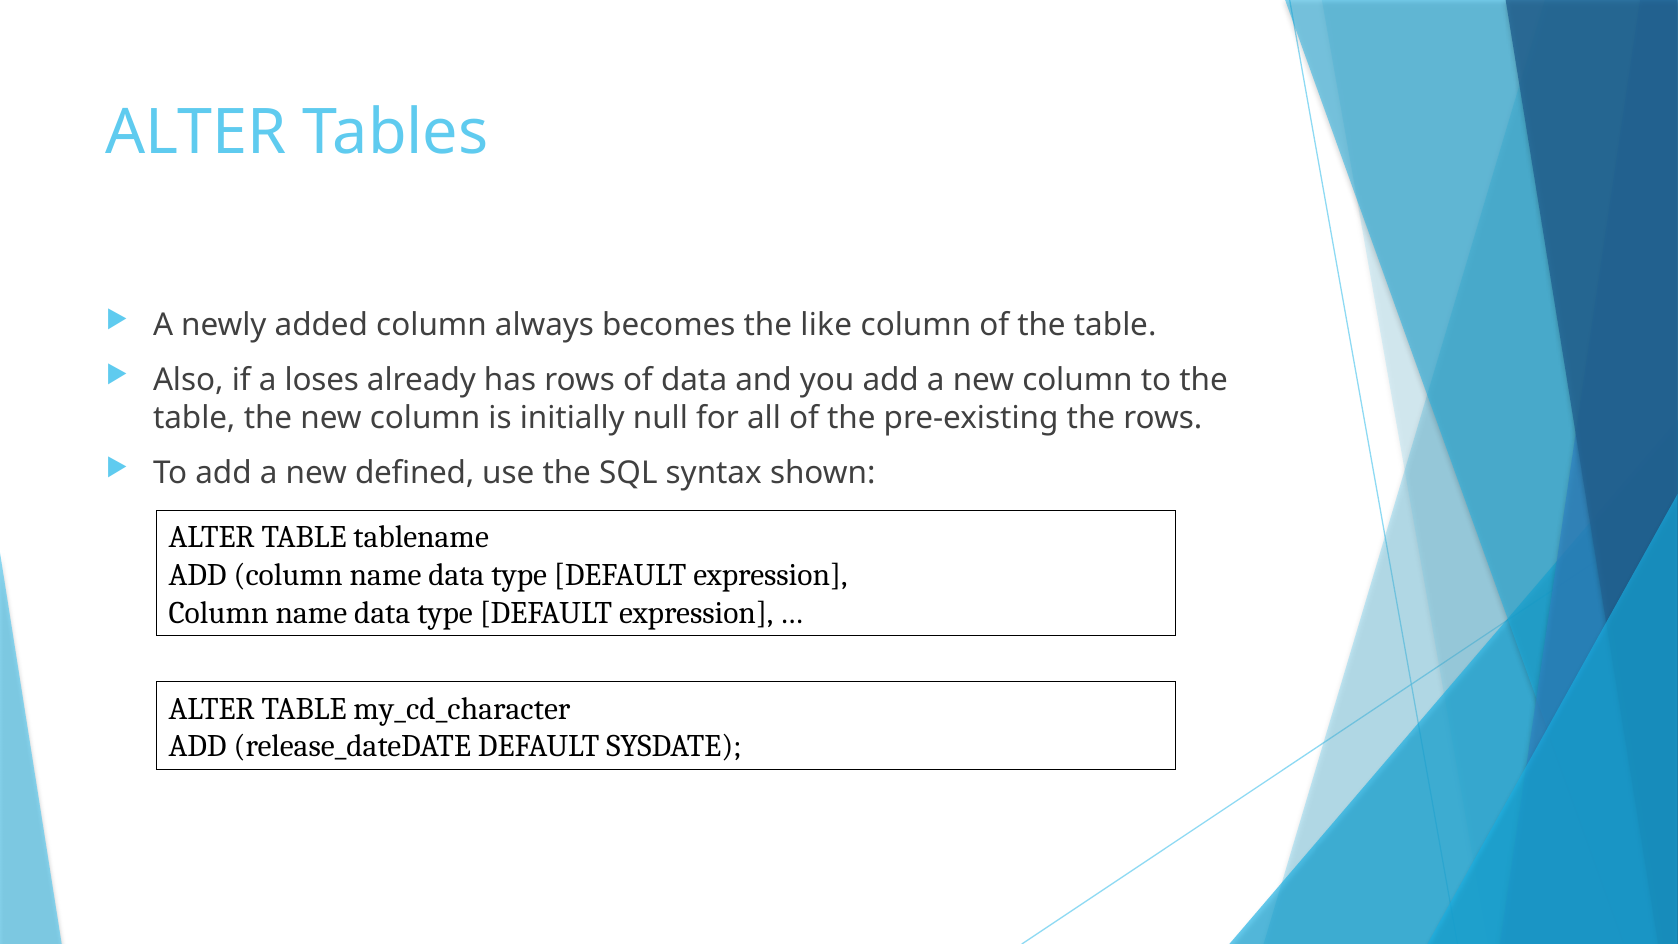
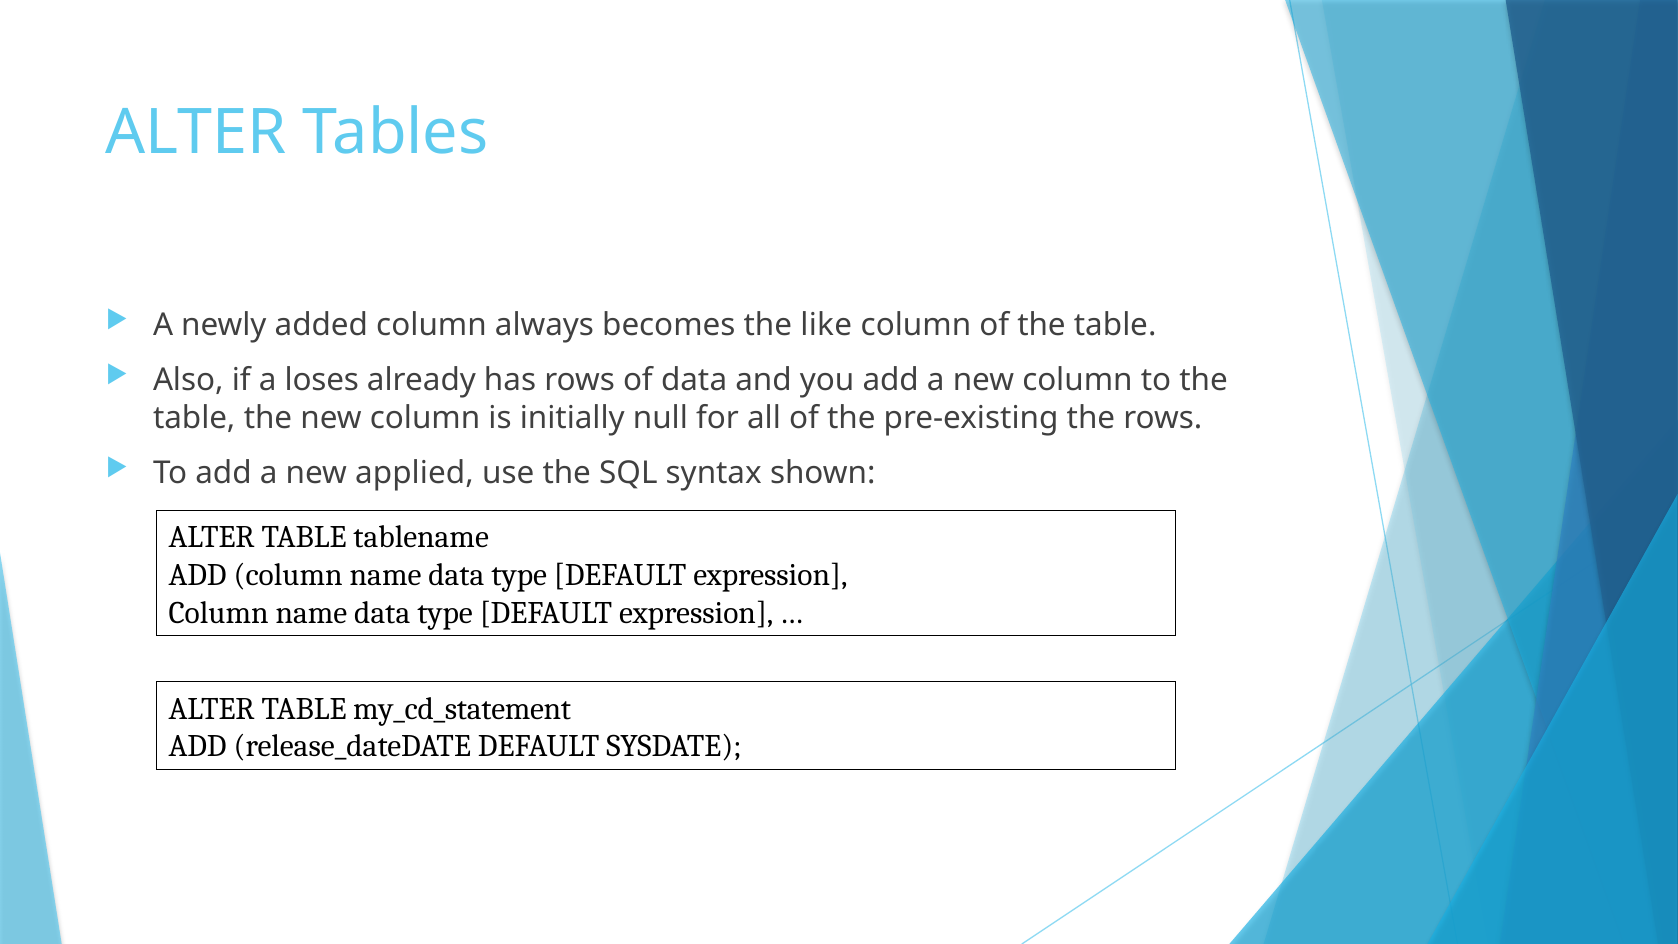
defined: defined -> applied
my_cd_character: my_cd_character -> my_cd_statement
